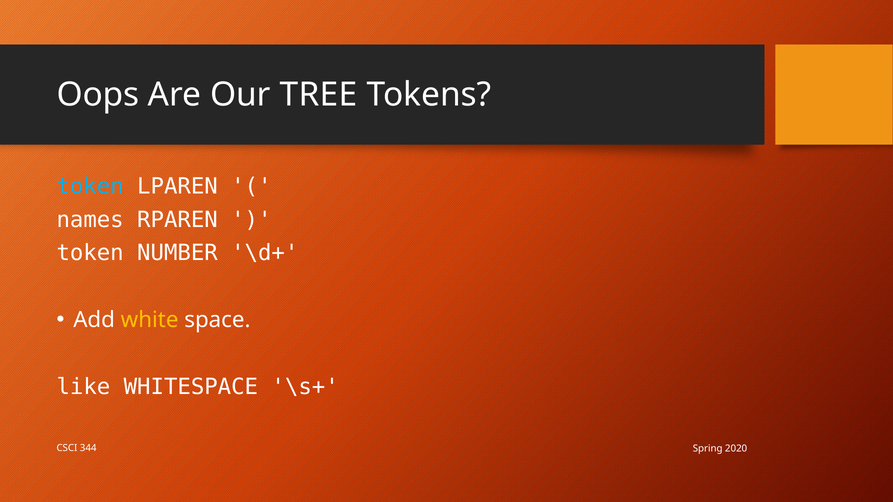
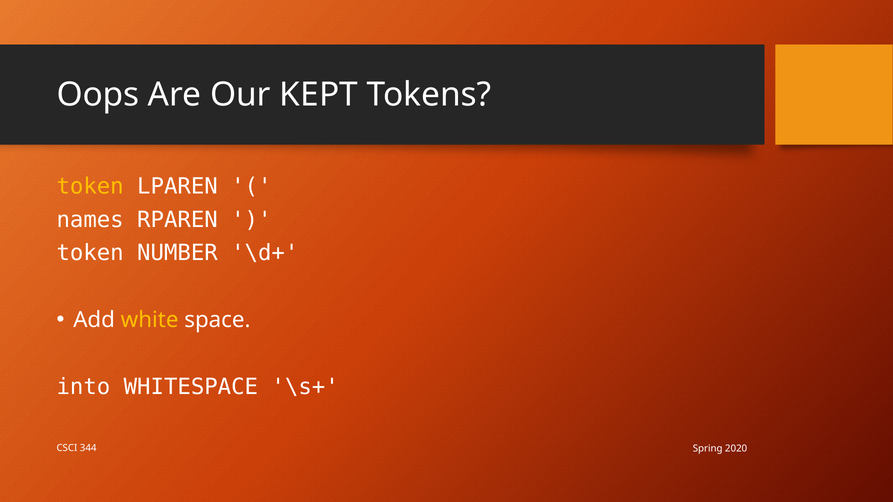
TREE: TREE -> KEPT
token at (90, 186) colour: light blue -> yellow
like: like -> into
